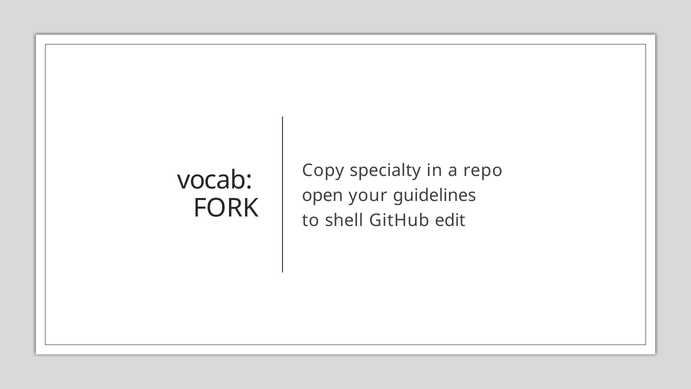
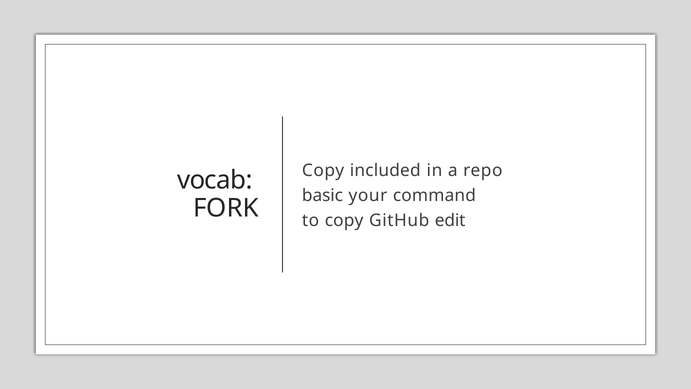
specialty: specialty -> included
open: open -> basic
guidelines: guidelines -> command
to shell: shell -> copy
